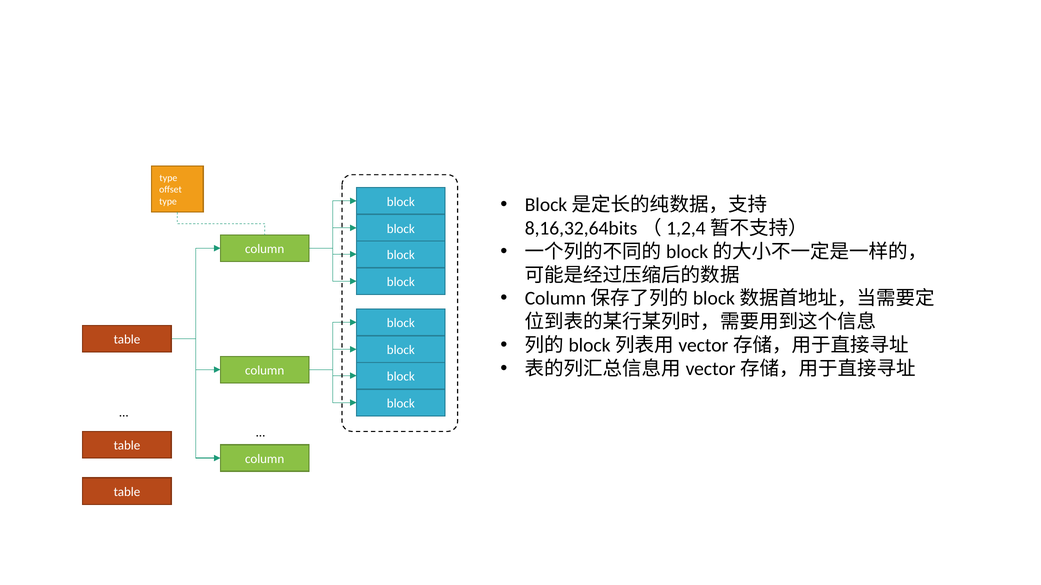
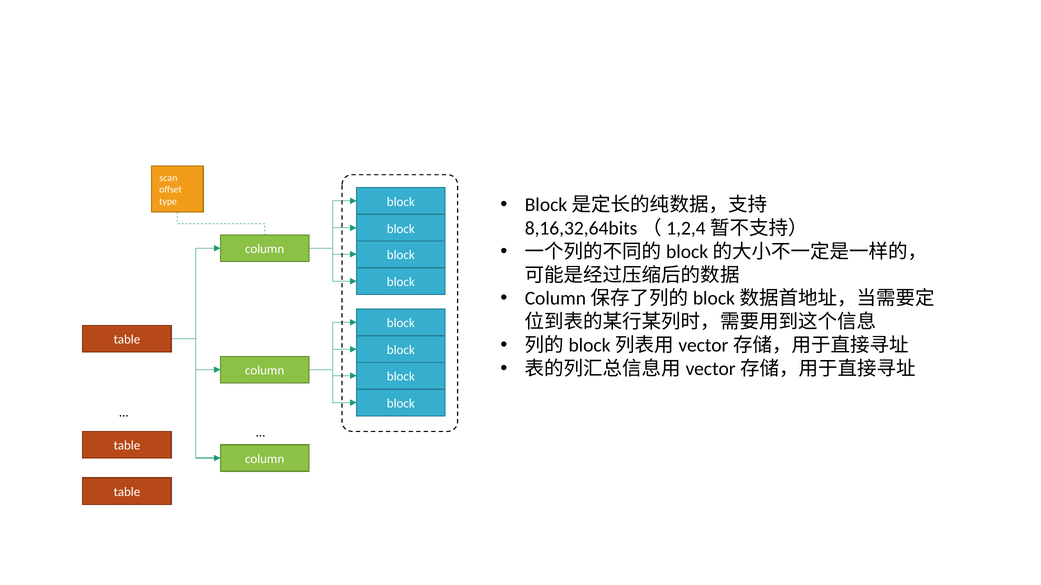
type at (168, 178): type -> scan
